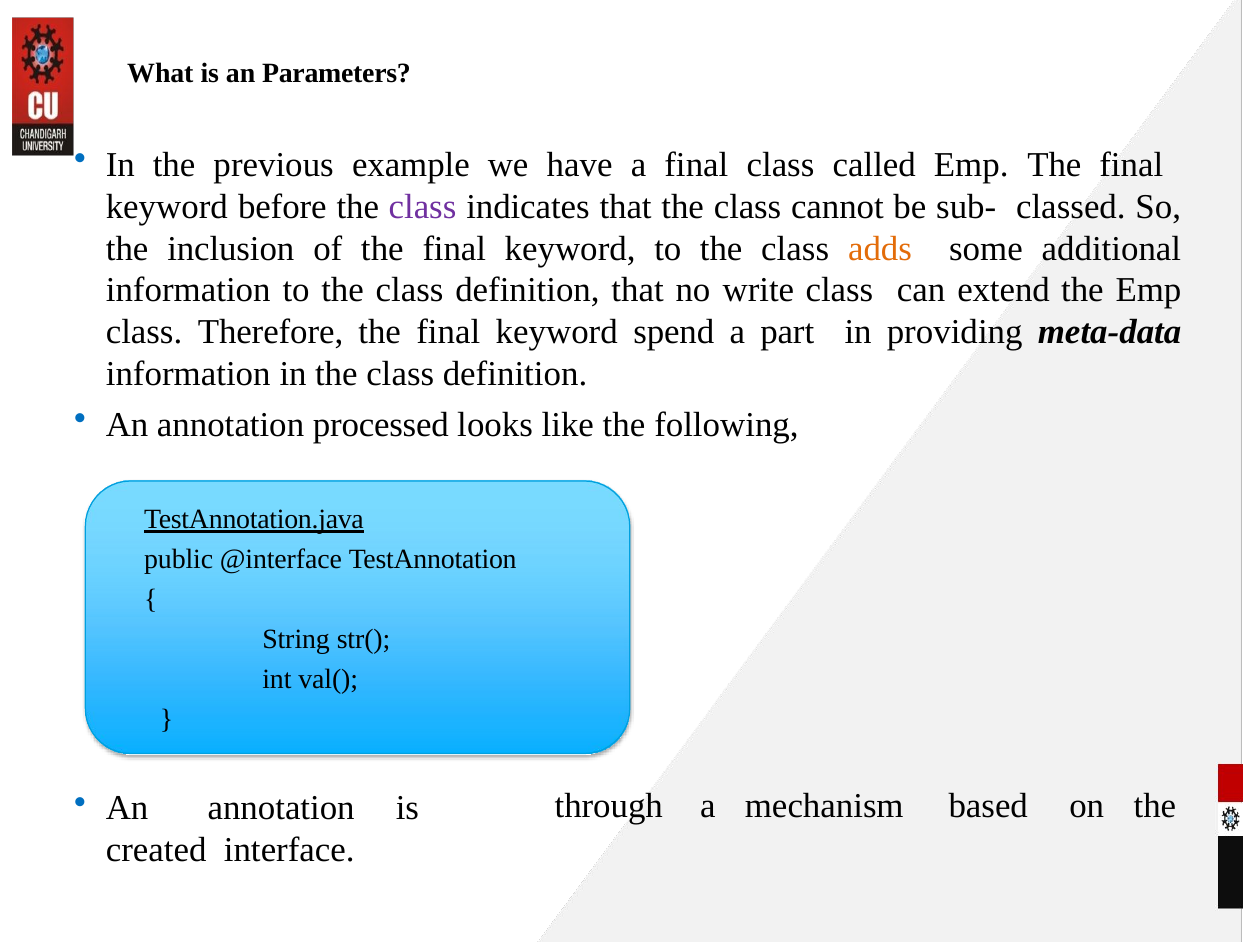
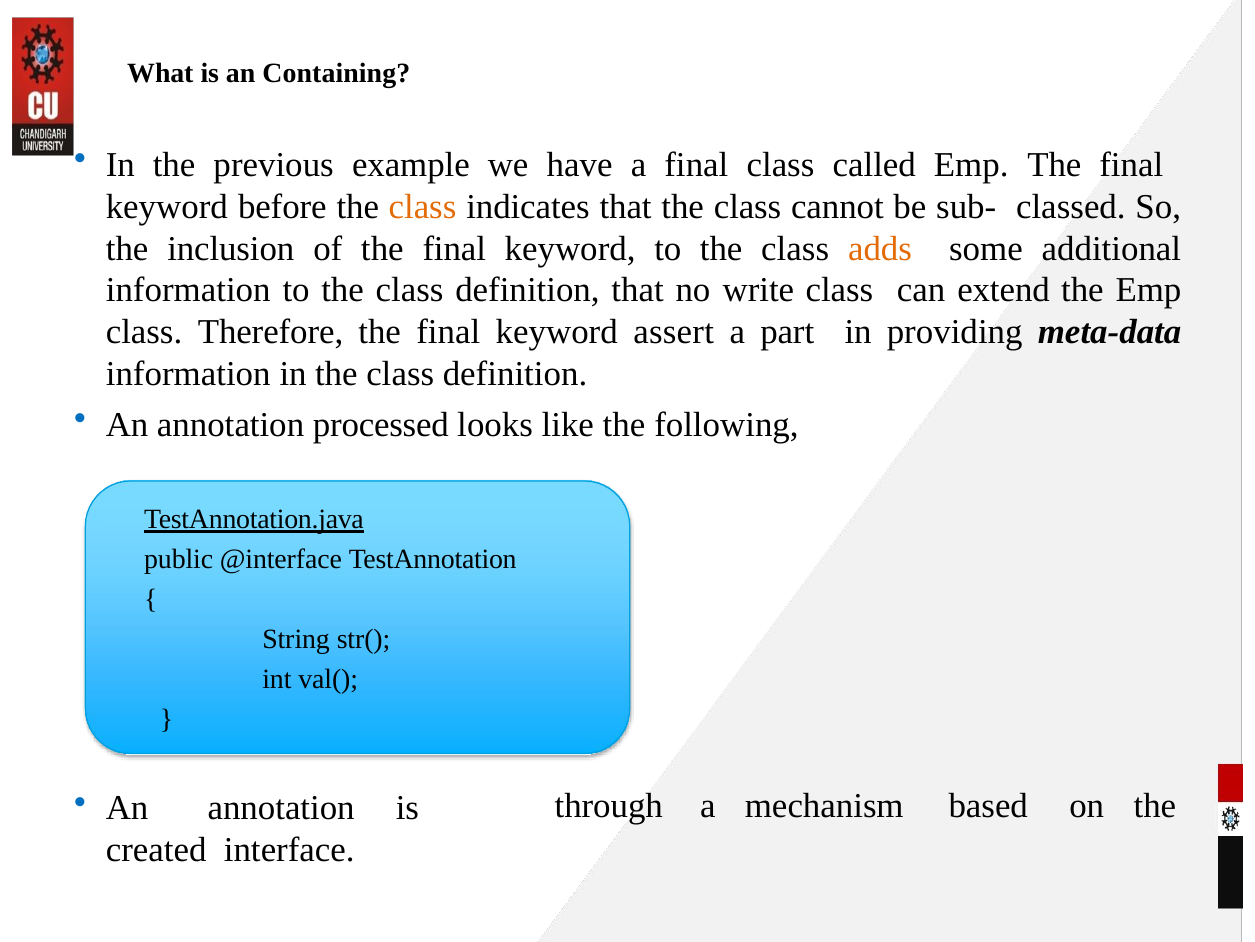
Parameters: Parameters -> Containing
class at (422, 207) colour: purple -> orange
spend: spend -> assert
